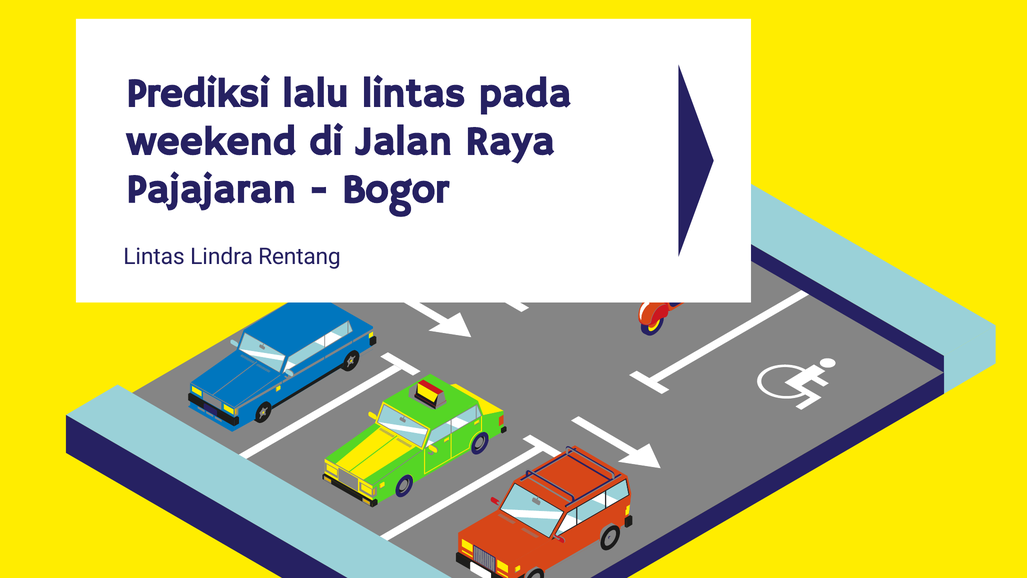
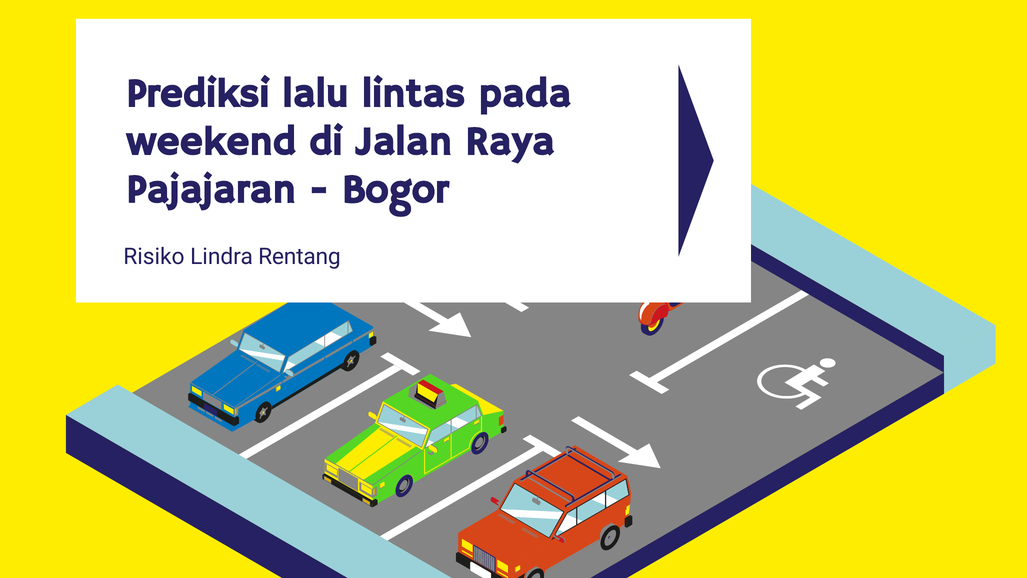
Lintas at (154, 257): Lintas -> Risiko
